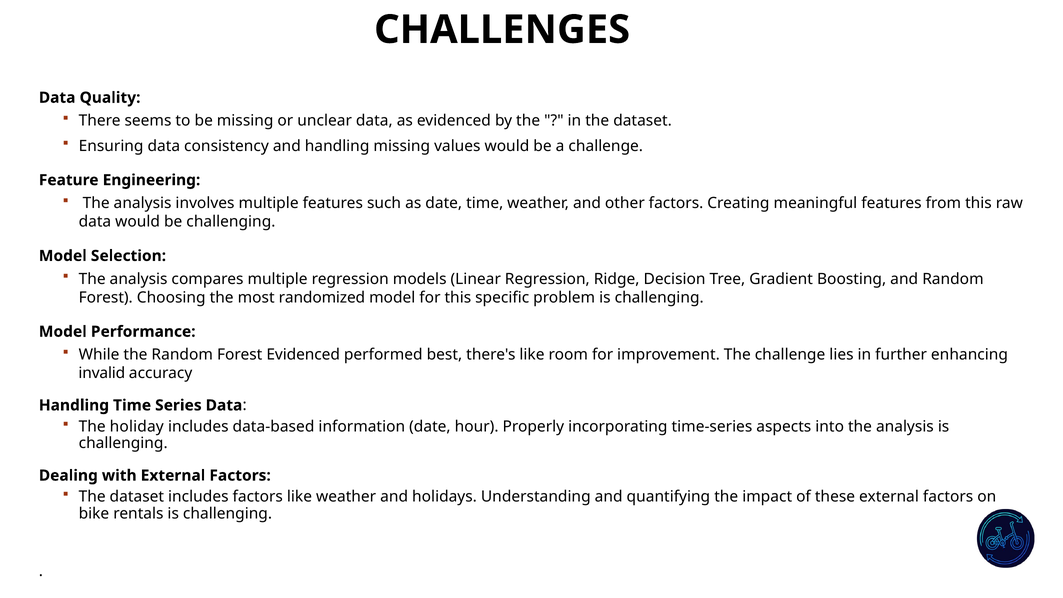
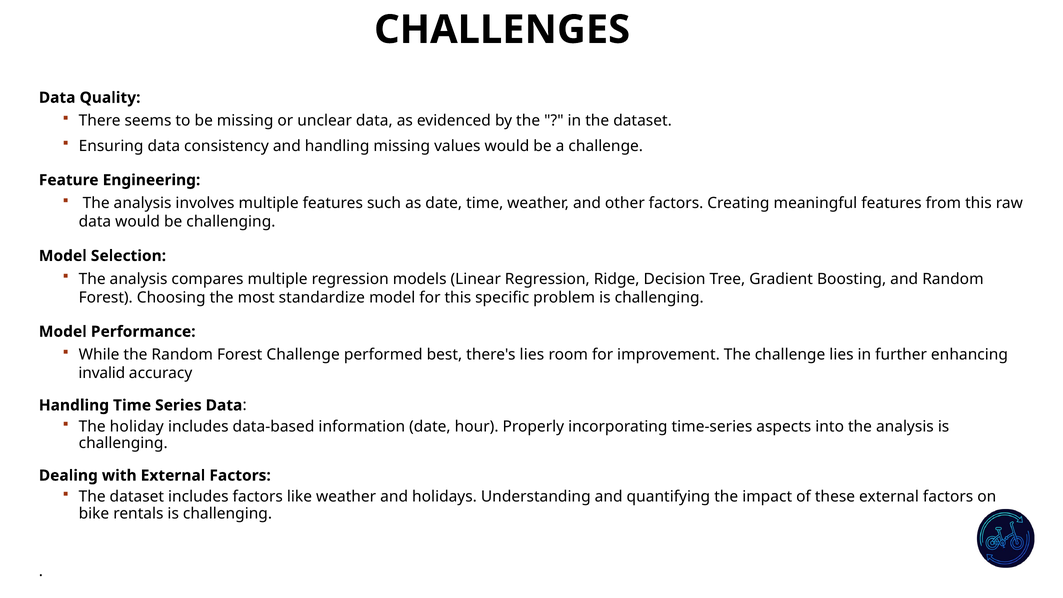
randomized: randomized -> standardize
Forest Evidenced: Evidenced -> Challenge
there's like: like -> lies
